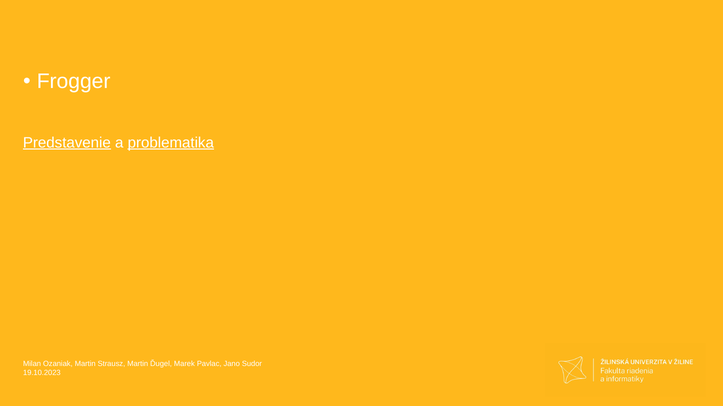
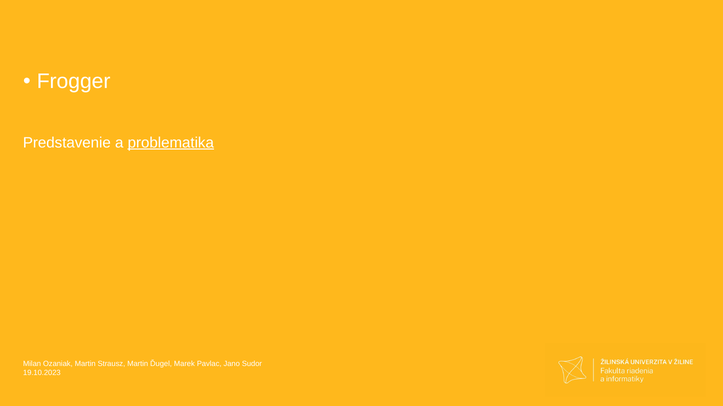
Predstavenie underline: present -> none
